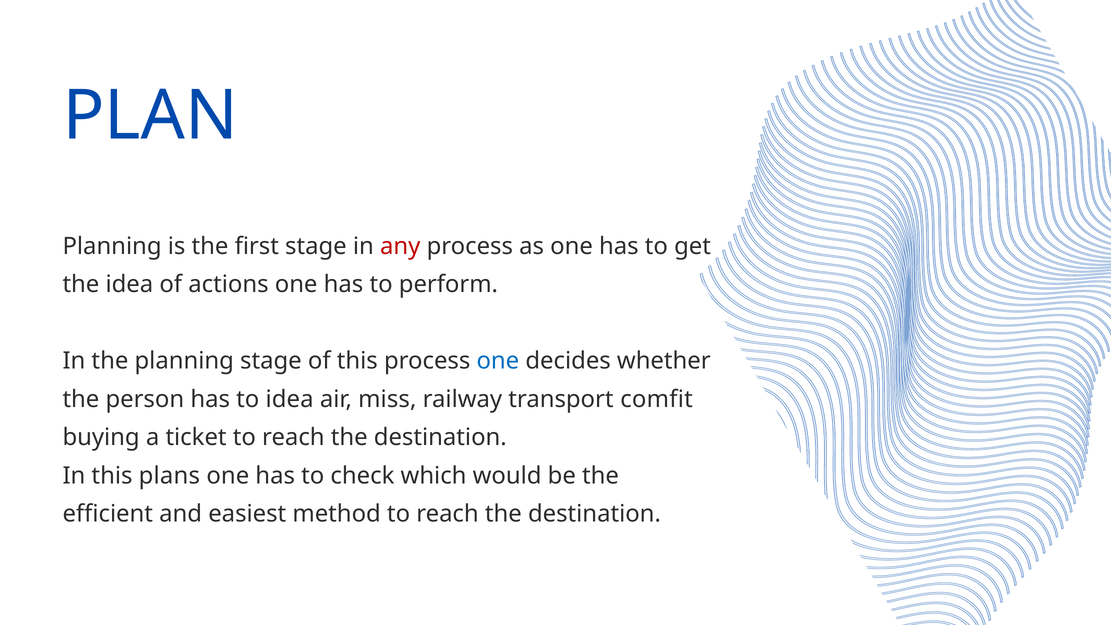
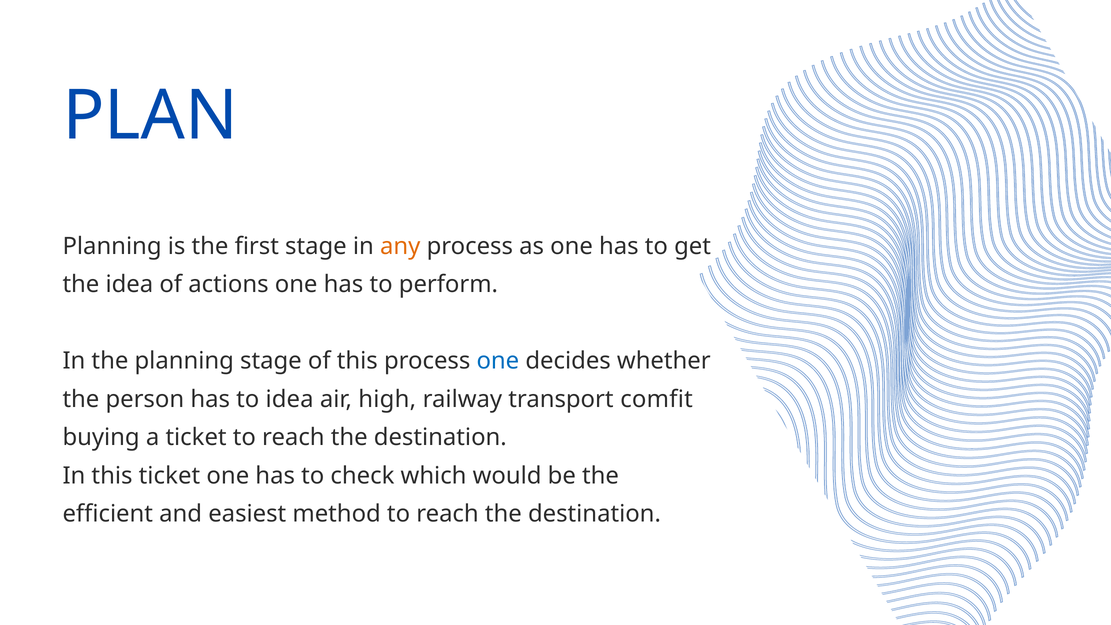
any colour: red -> orange
miss: miss -> high
this plans: plans -> ticket
